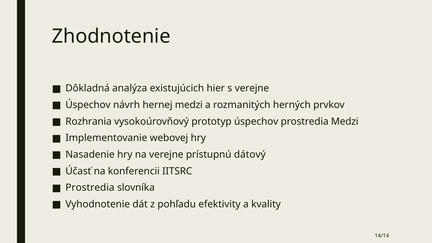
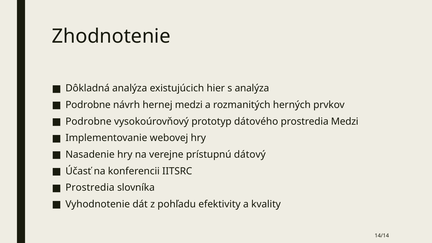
s verejne: verejne -> analýza
Úspechov at (88, 105): Úspechov -> Podrobne
Rozhrania at (89, 121): Rozhrania -> Podrobne
prototyp úspechov: úspechov -> dátového
